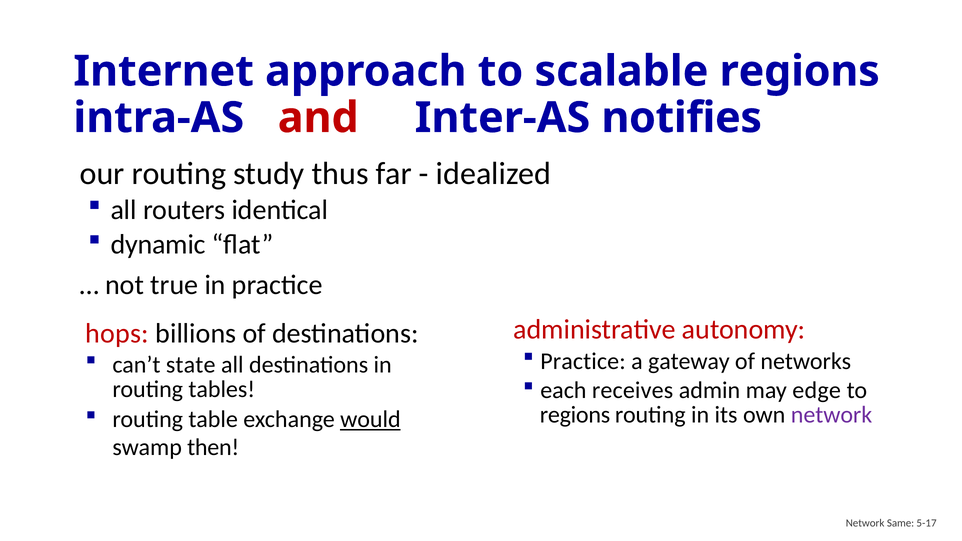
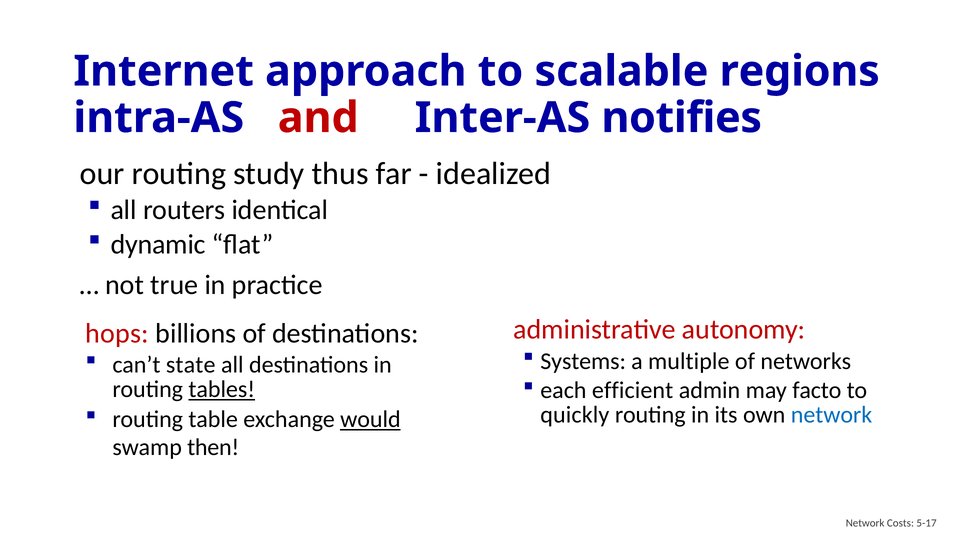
Practice at (583, 361): Practice -> Systems
gateway: gateway -> multiple
receives: receives -> efficient
edge: edge -> facto
tables underline: none -> present
regions at (575, 415): regions -> quickly
network at (832, 415) colour: purple -> blue
Same: Same -> Costs
